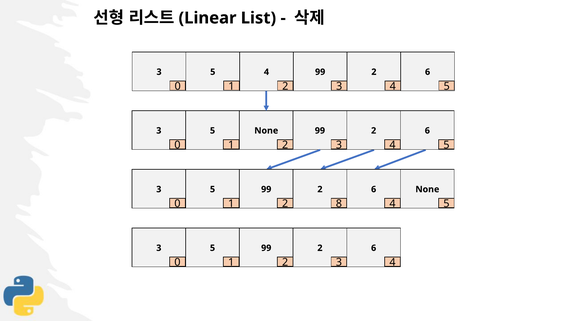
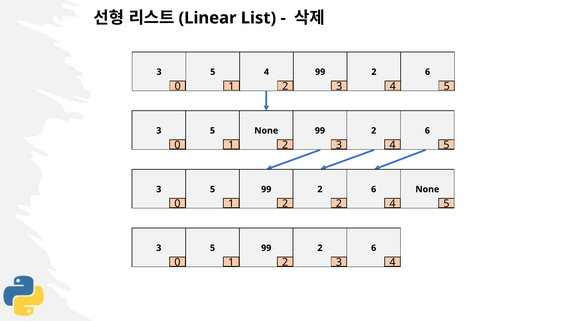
2 8: 8 -> 2
